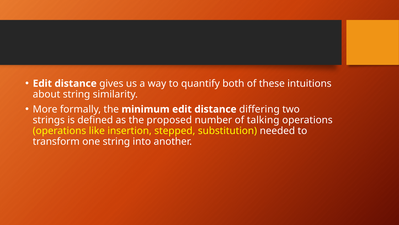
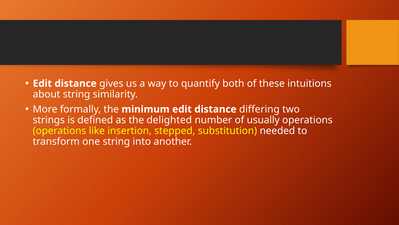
proposed: proposed -> delighted
talking: talking -> usually
